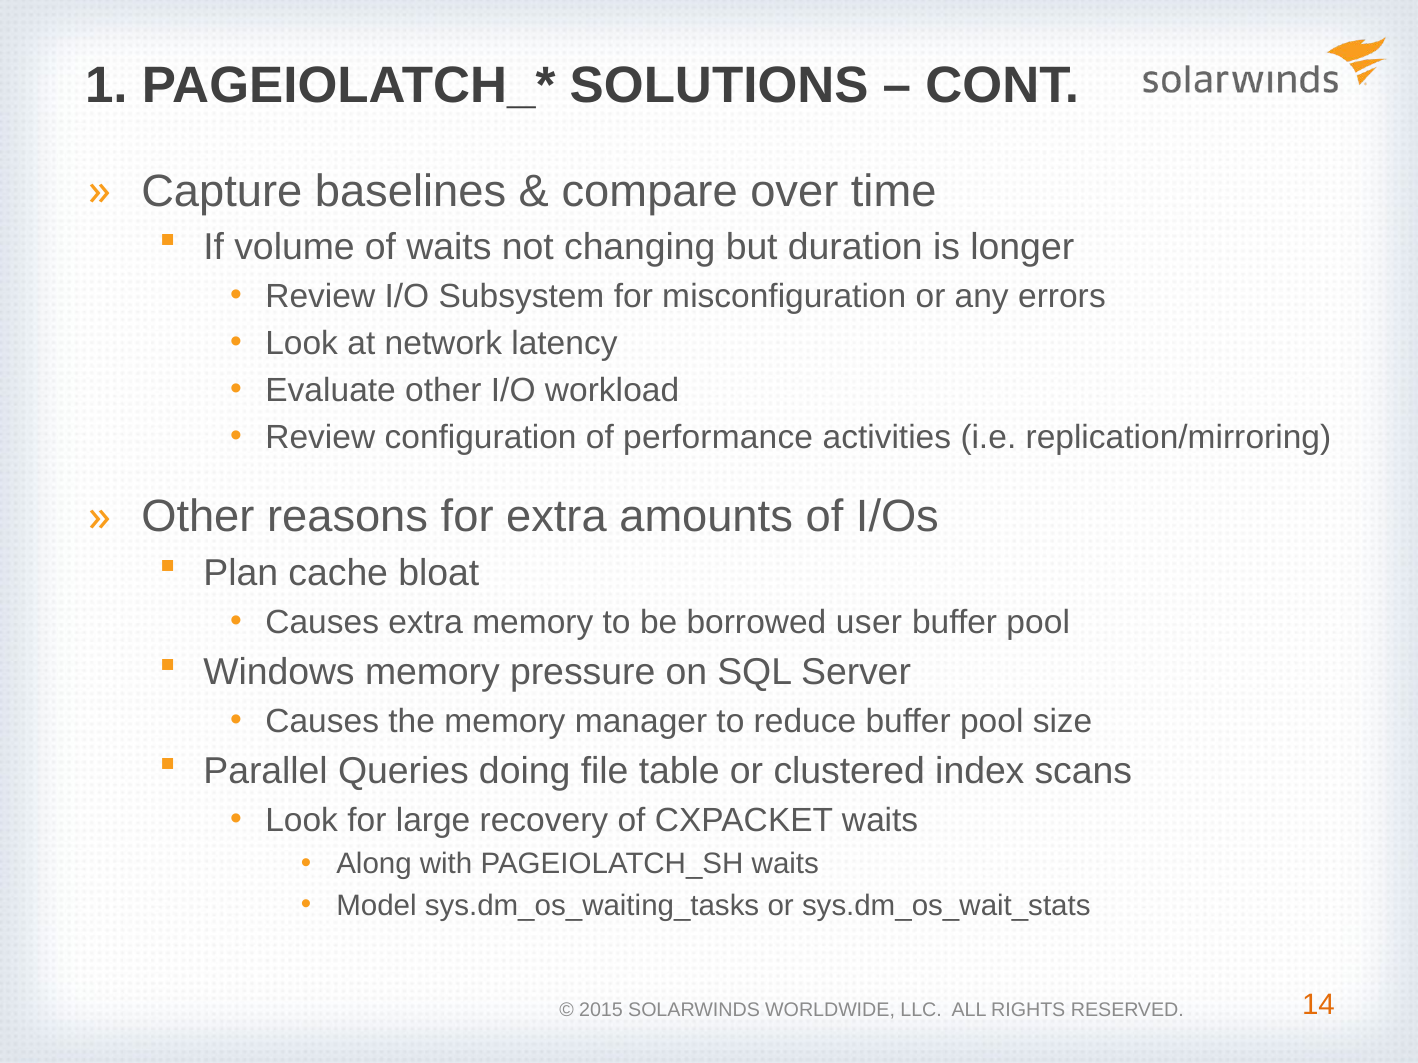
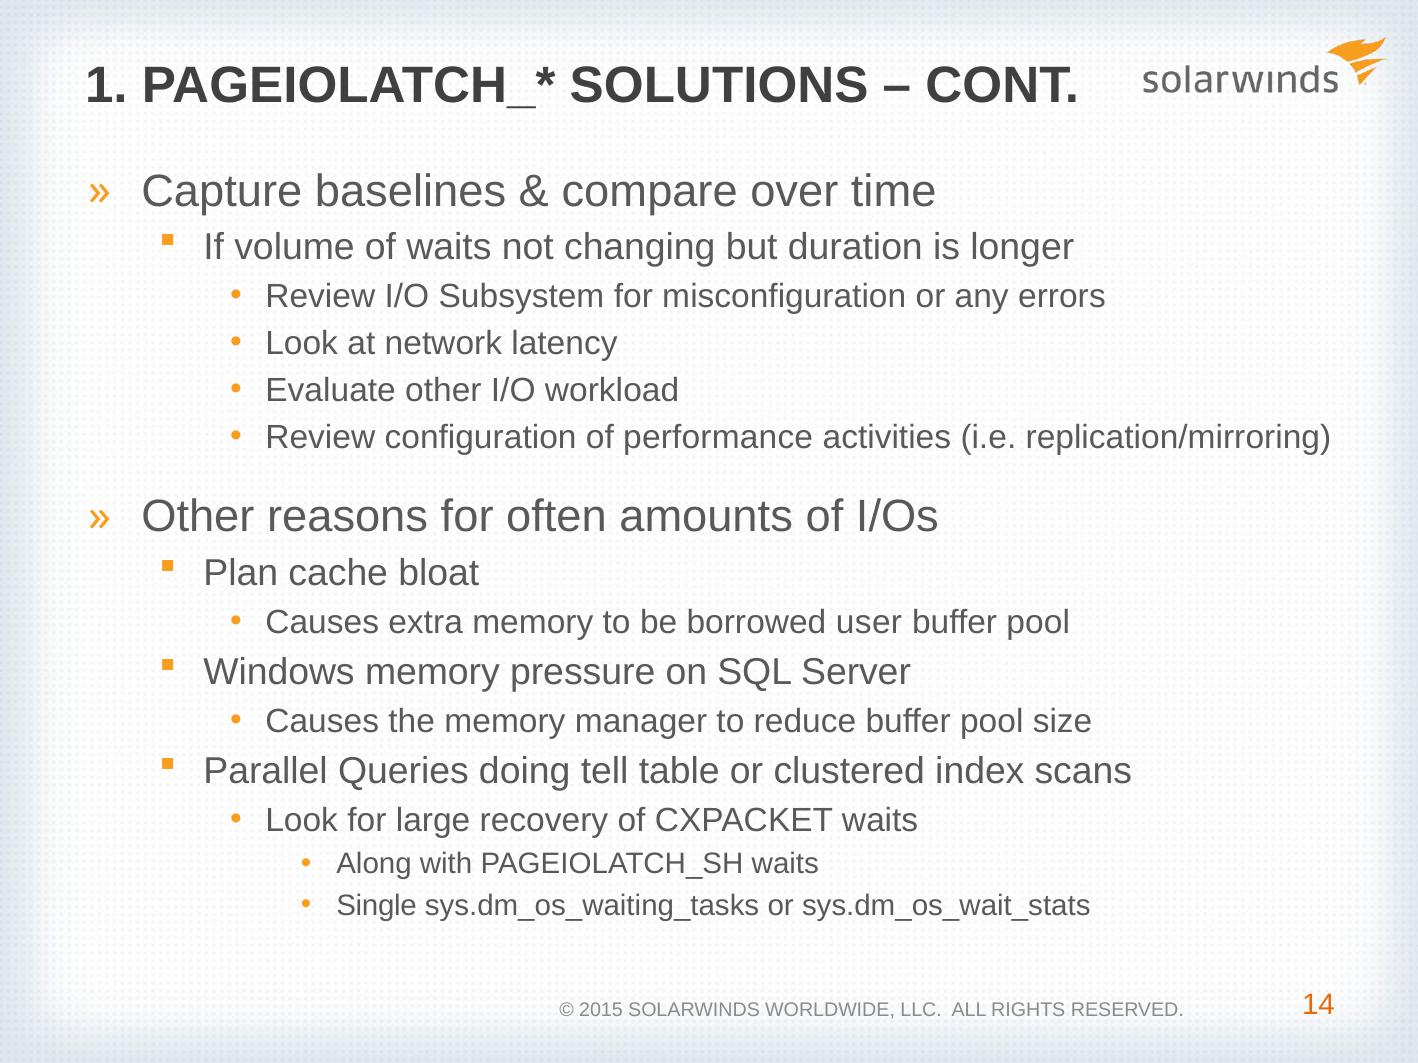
for extra: extra -> often
file: file -> tell
Model: Model -> Single
